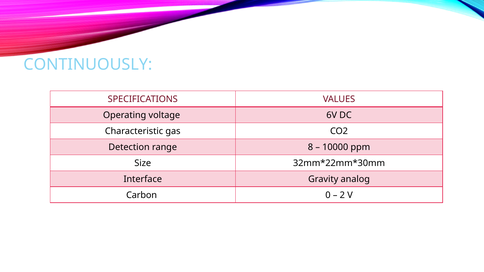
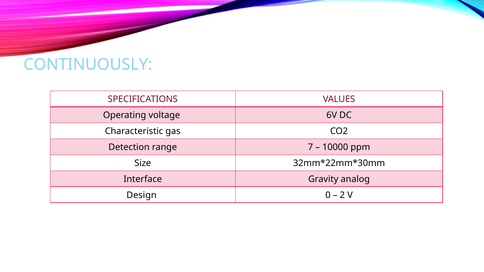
8: 8 -> 7
Carbon: Carbon -> Design
